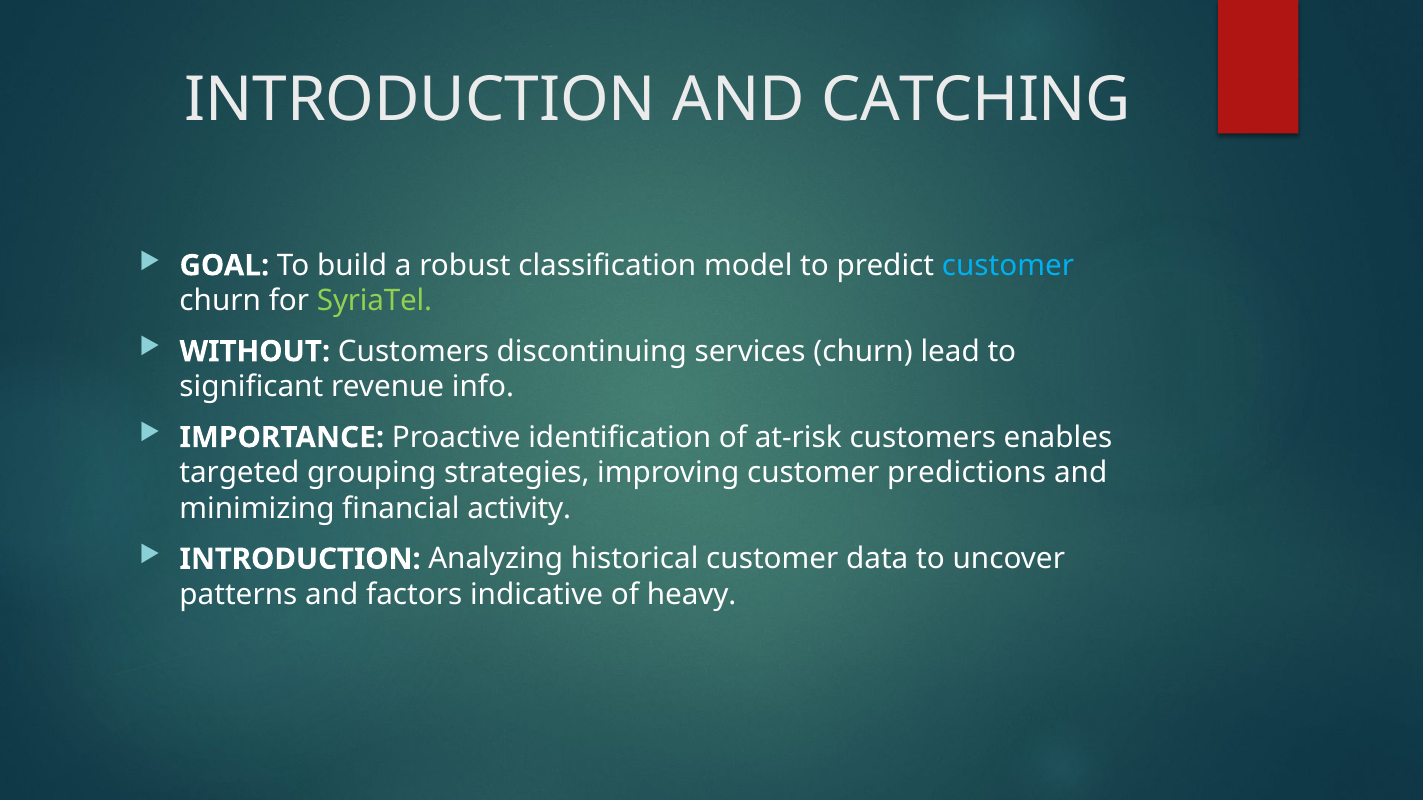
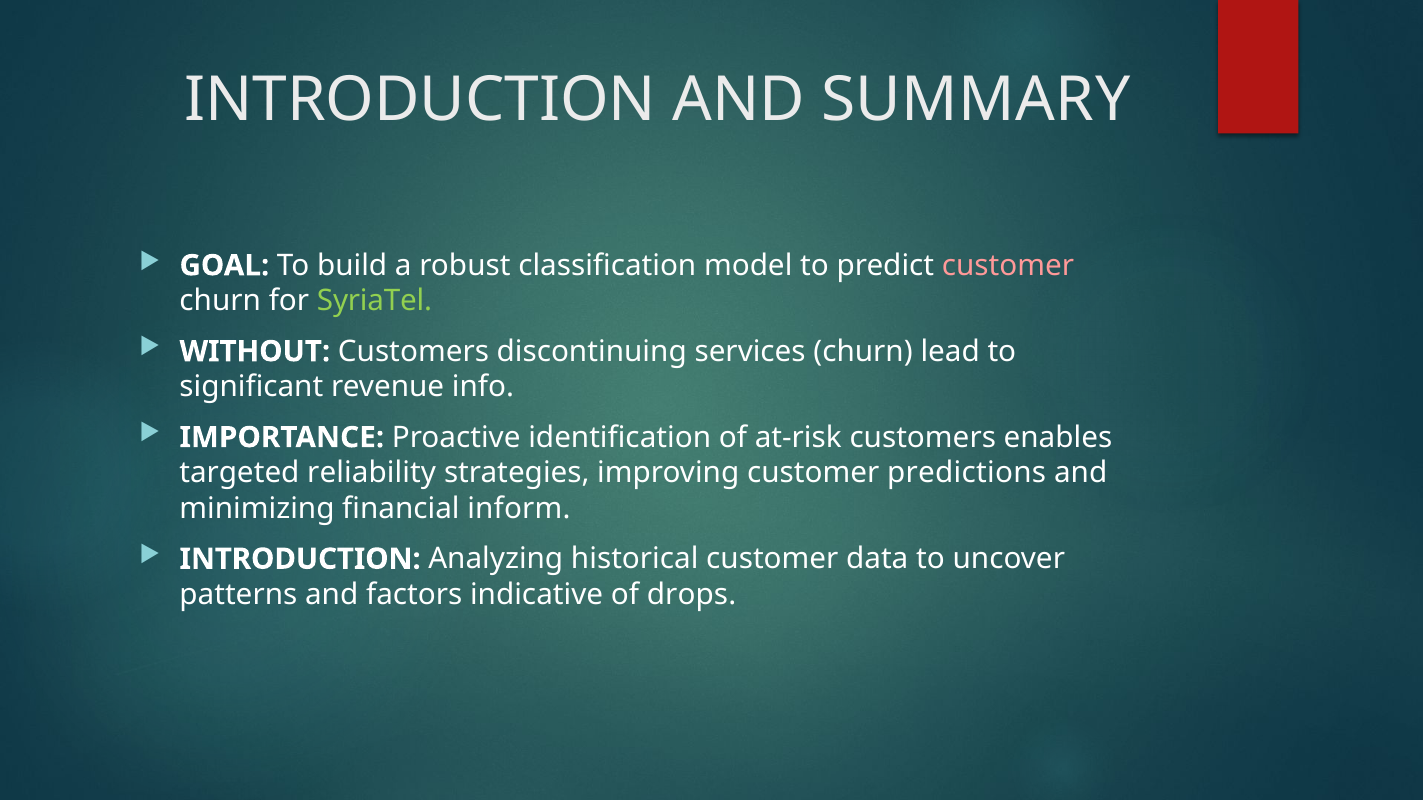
CATCHING: CATCHING -> SUMMARY
customer at (1008, 266) colour: light blue -> pink
grouping: grouping -> reliability
activity: activity -> inform
heavy: heavy -> drops
